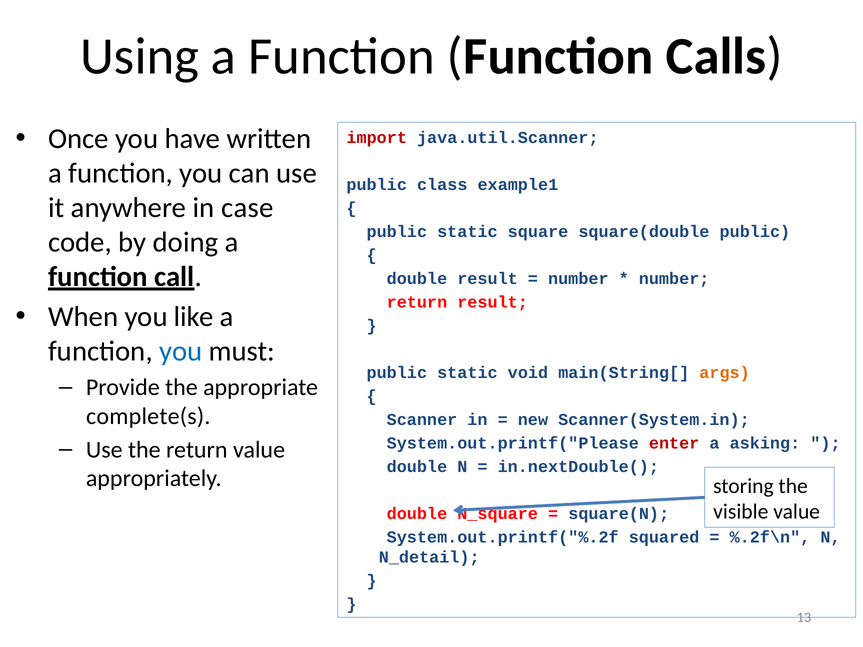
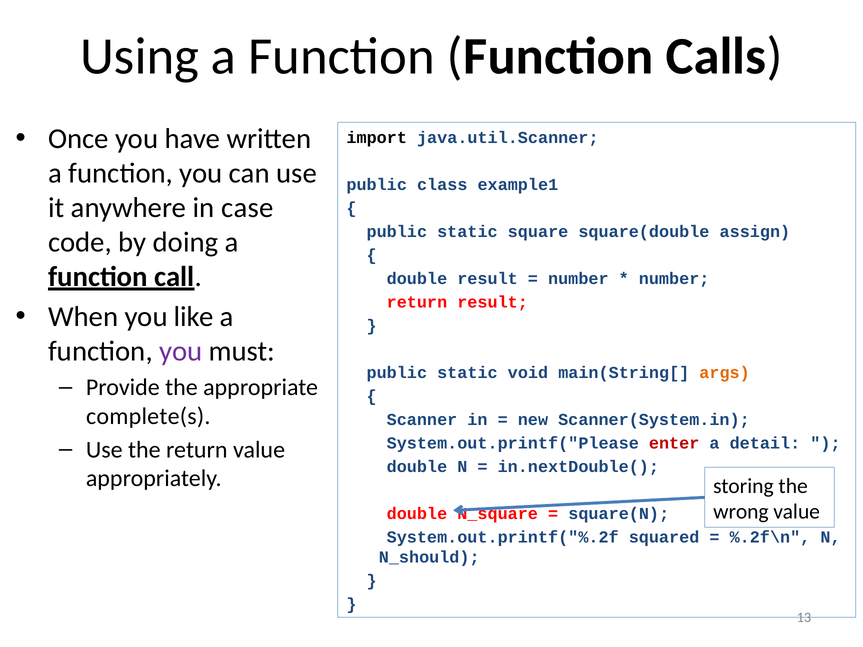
import colour: red -> black
square(double public: public -> assign
you at (181, 352) colour: blue -> purple
asking: asking -> detail
visible: visible -> wrong
N_detail: N_detail -> N_should
